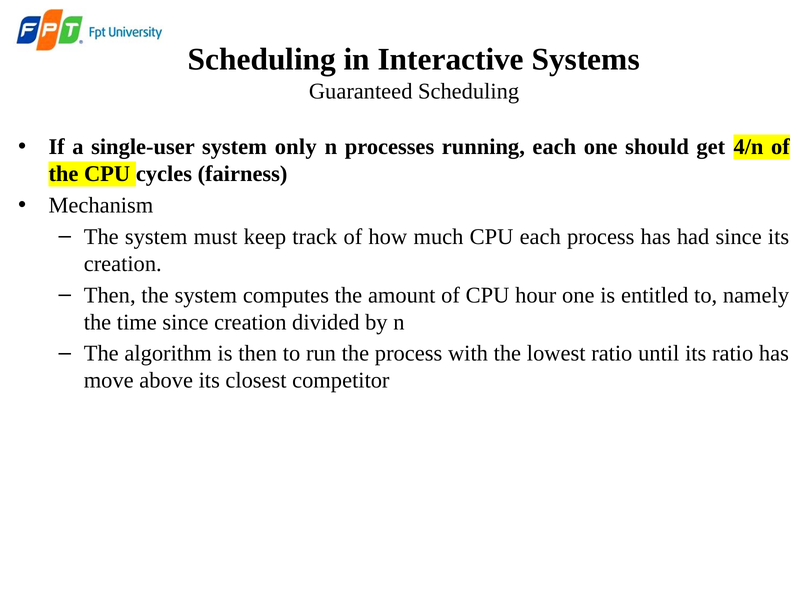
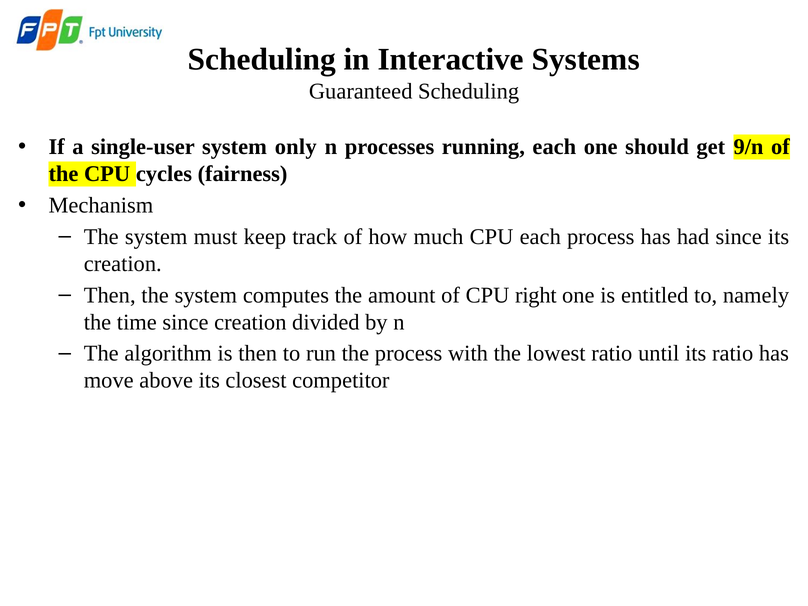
4/n: 4/n -> 9/n
hour: hour -> right
